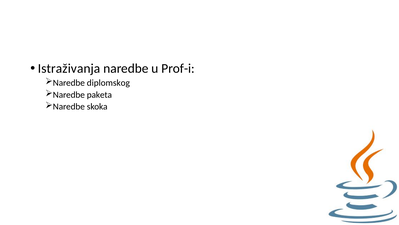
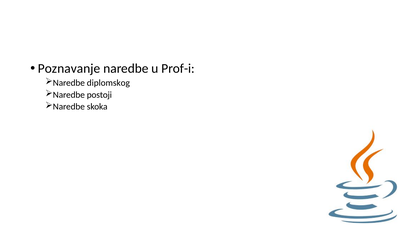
Istraživanja: Istraživanja -> Poznavanje
paketa: paketa -> postoji
